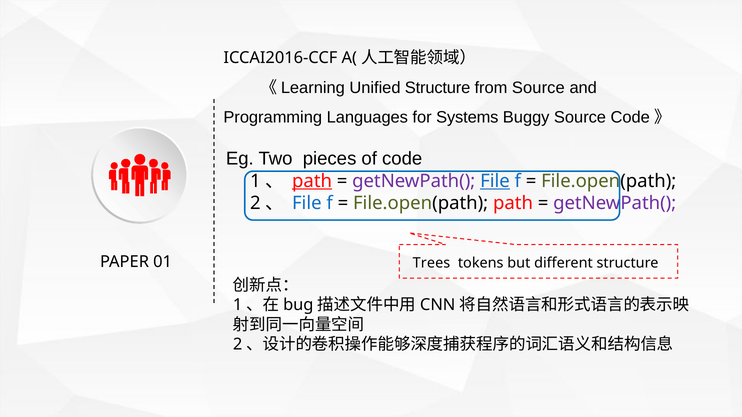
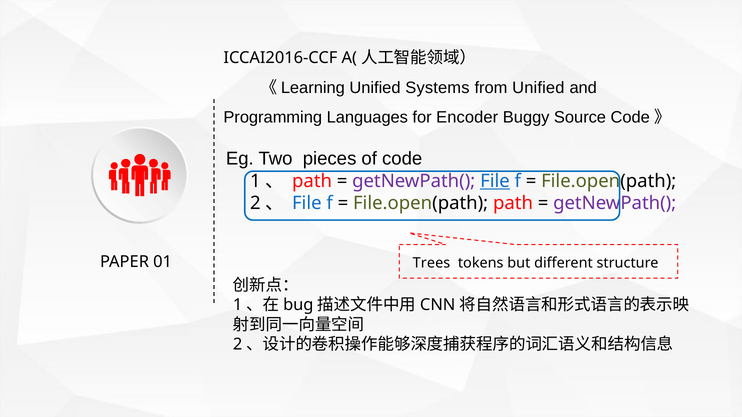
Unified Structure: Structure -> Systems
from Source: Source -> Unified
Systems: Systems -> Encoder
path at (312, 181) underline: present -> none
